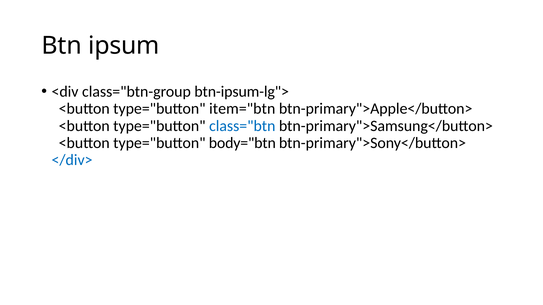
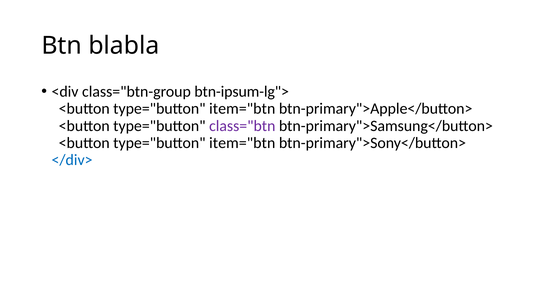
ipsum: ipsum -> blabla
class="btn colour: blue -> purple
body="btn at (242, 143): body="btn -> item="btn
